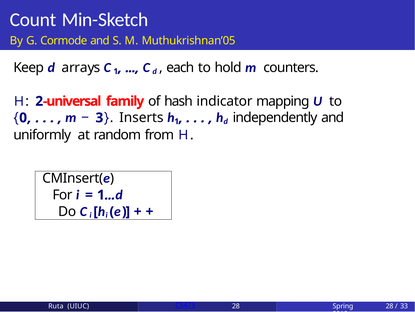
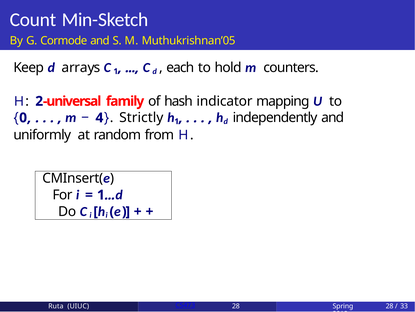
3: 3 -> 4
Inserts: Inserts -> Strictly
